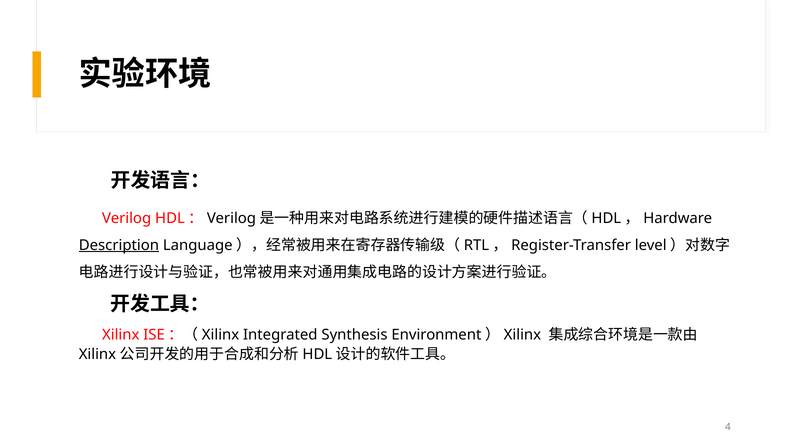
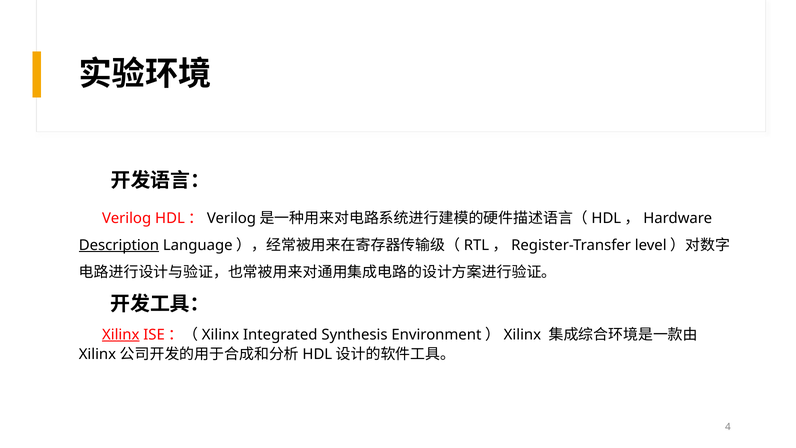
Xilinx underline: none -> present
